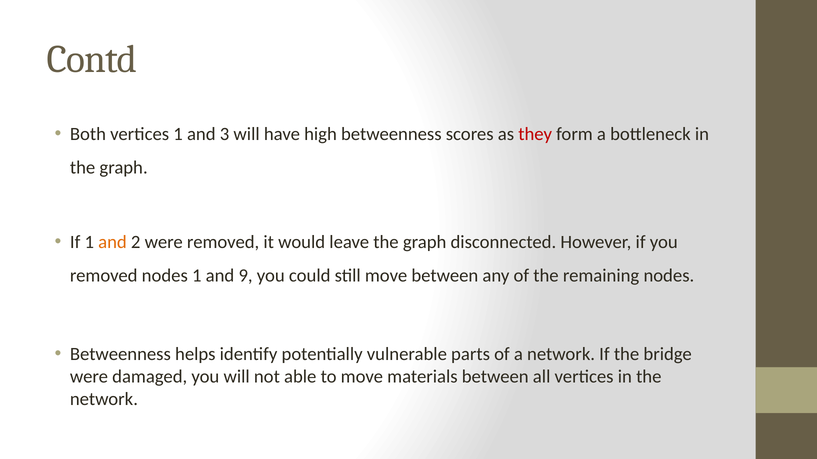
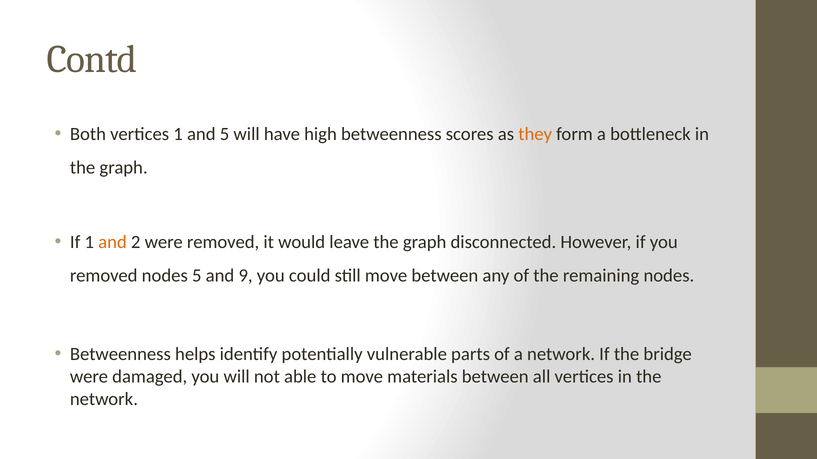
and 3: 3 -> 5
they colour: red -> orange
nodes 1: 1 -> 5
